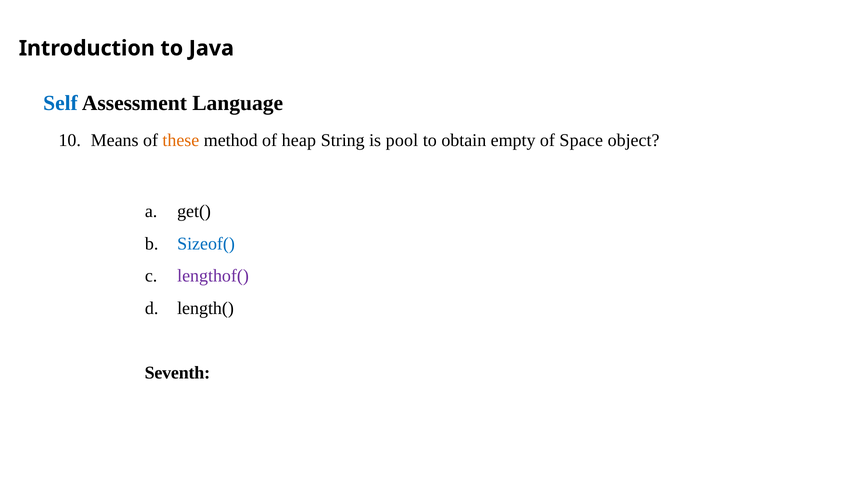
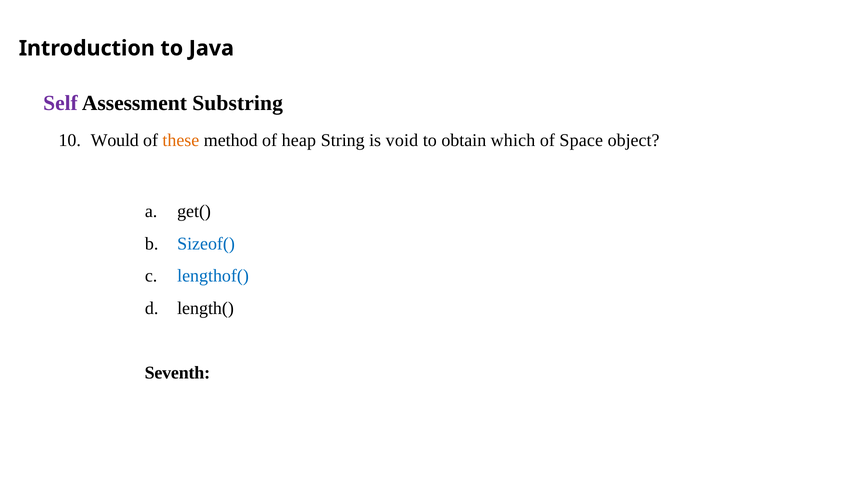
Self colour: blue -> purple
Language: Language -> Substring
Means: Means -> Would
pool: pool -> void
empty: empty -> which
lengthof( colour: purple -> blue
